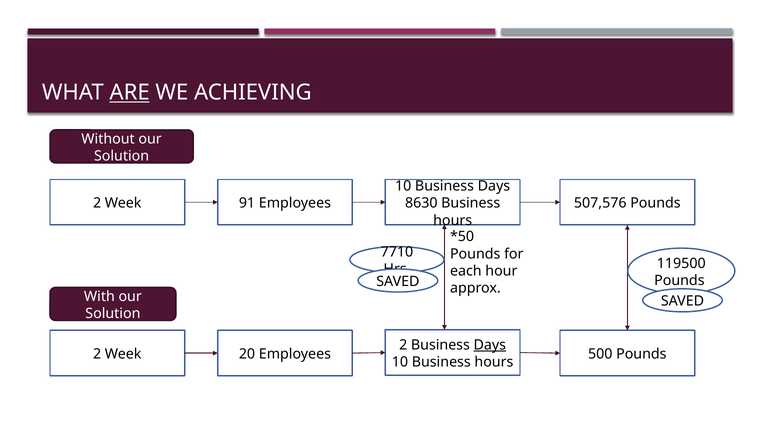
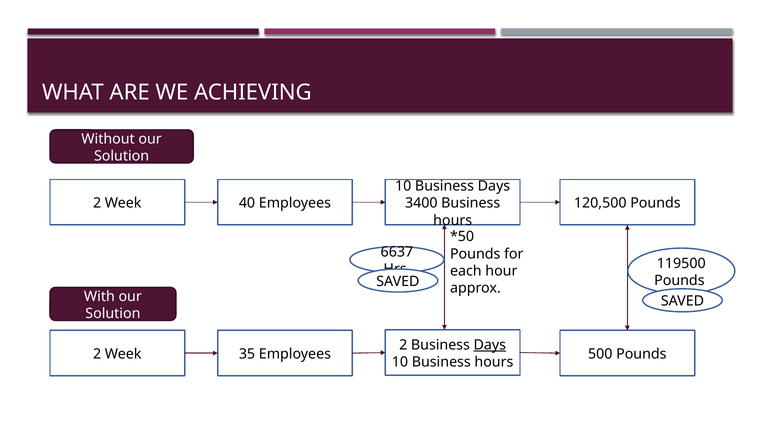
ARE underline: present -> none
91: 91 -> 40
8630: 8630 -> 3400
507,576: 507,576 -> 120,500
7710: 7710 -> 6637
20: 20 -> 35
